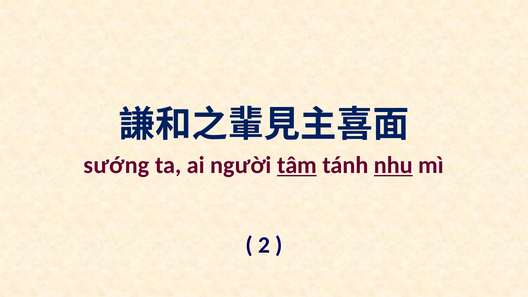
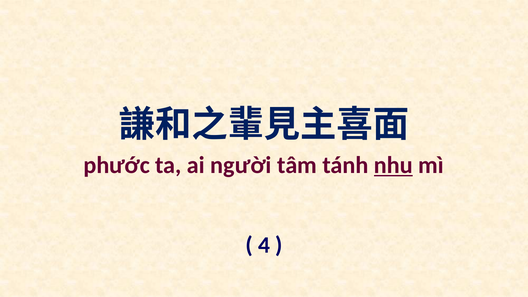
sướng: sướng -> phước
tâm underline: present -> none
2: 2 -> 4
